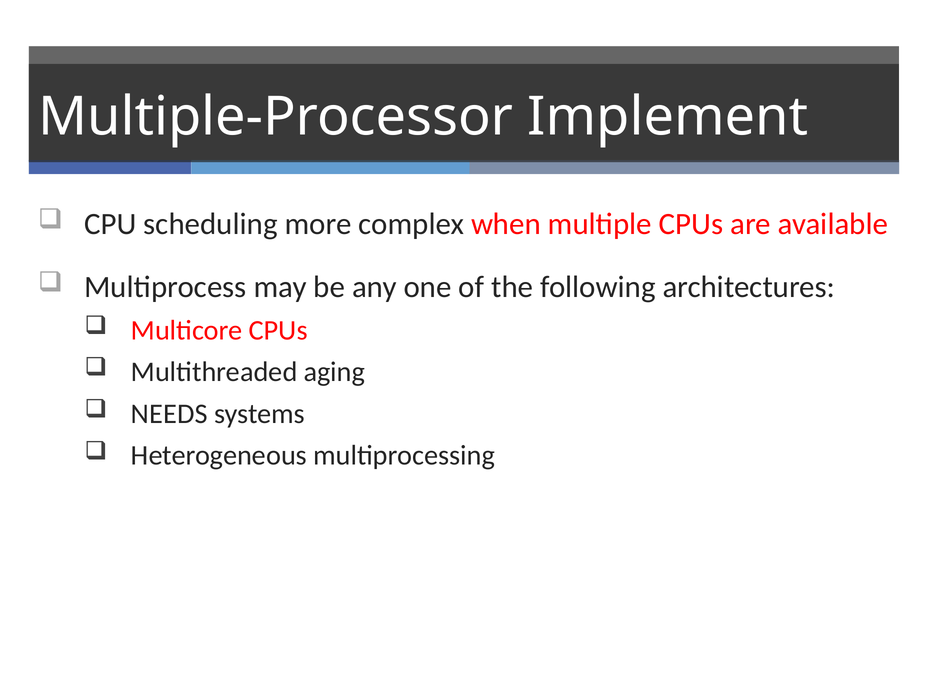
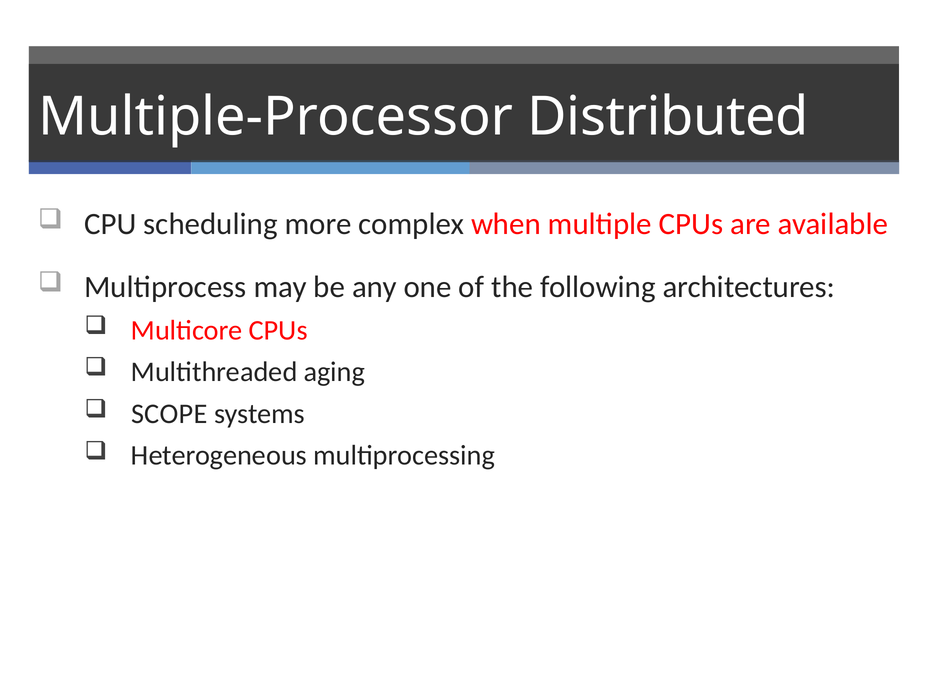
Implement: Implement -> Distributed
NEEDS: NEEDS -> SCOPE
